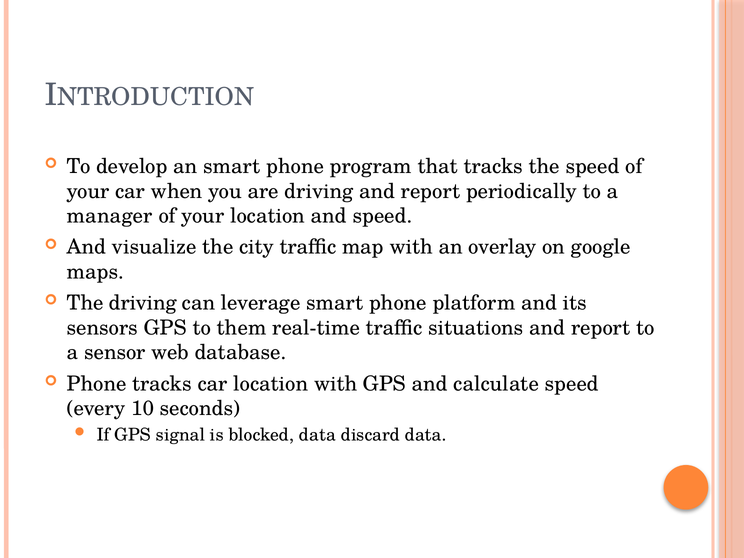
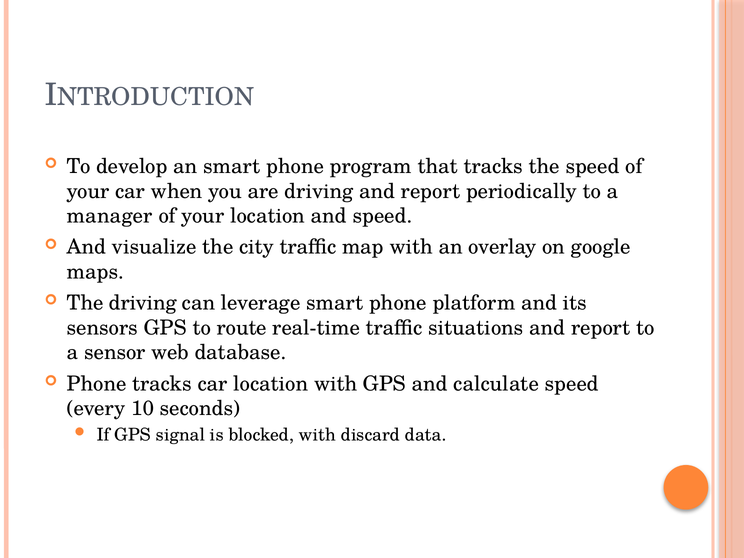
them: them -> route
blocked data: data -> with
